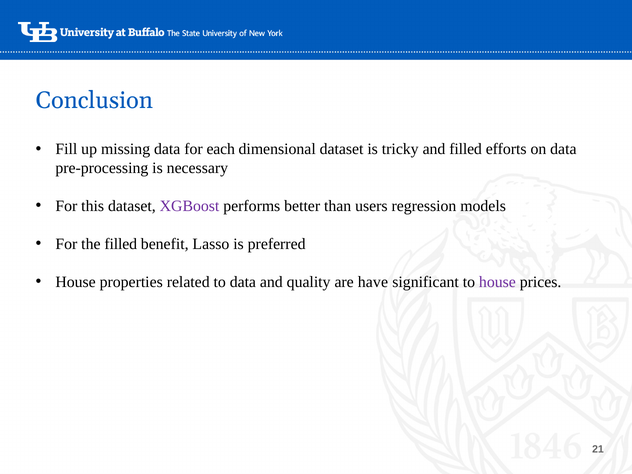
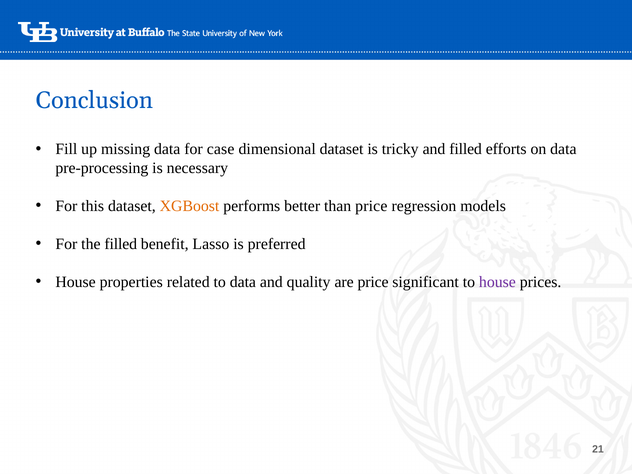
each: each -> case
XGBoost colour: purple -> orange
than users: users -> price
are have: have -> price
